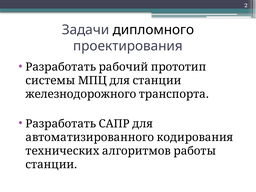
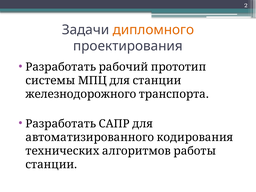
дипломного colour: black -> orange
